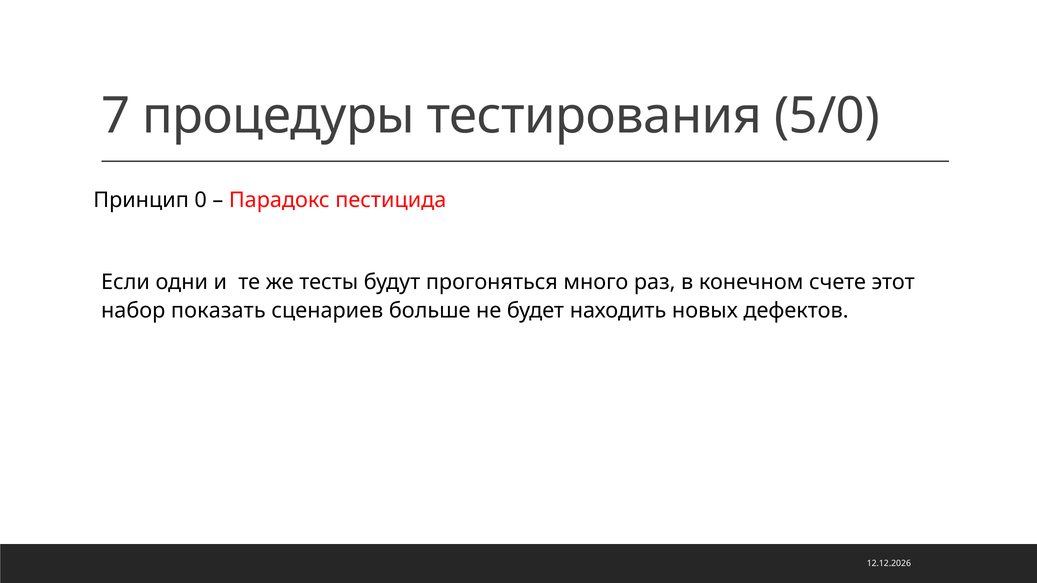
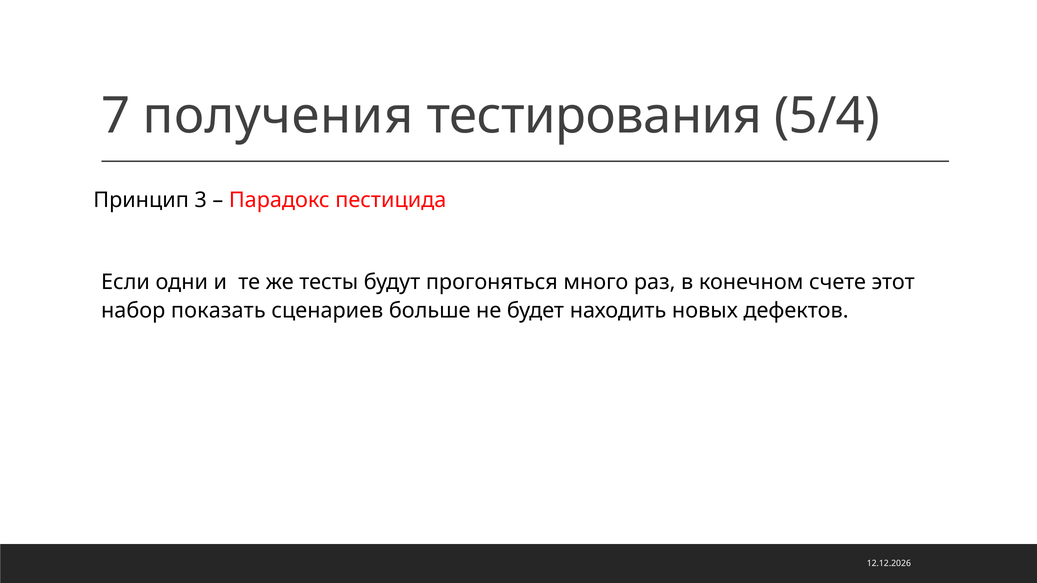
процедуры: процедуры -> получения
5/0: 5/0 -> 5/4
0: 0 -> 3
